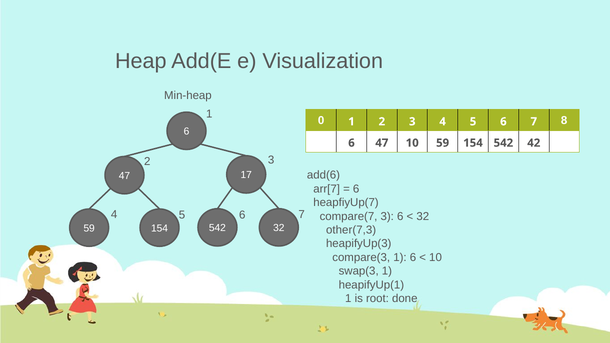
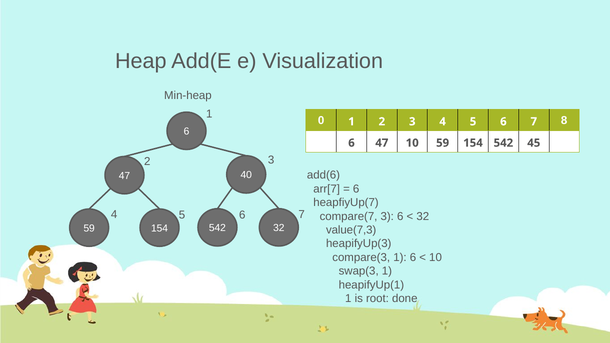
42: 42 -> 45
17: 17 -> 40
other(7,3: other(7,3 -> value(7,3
